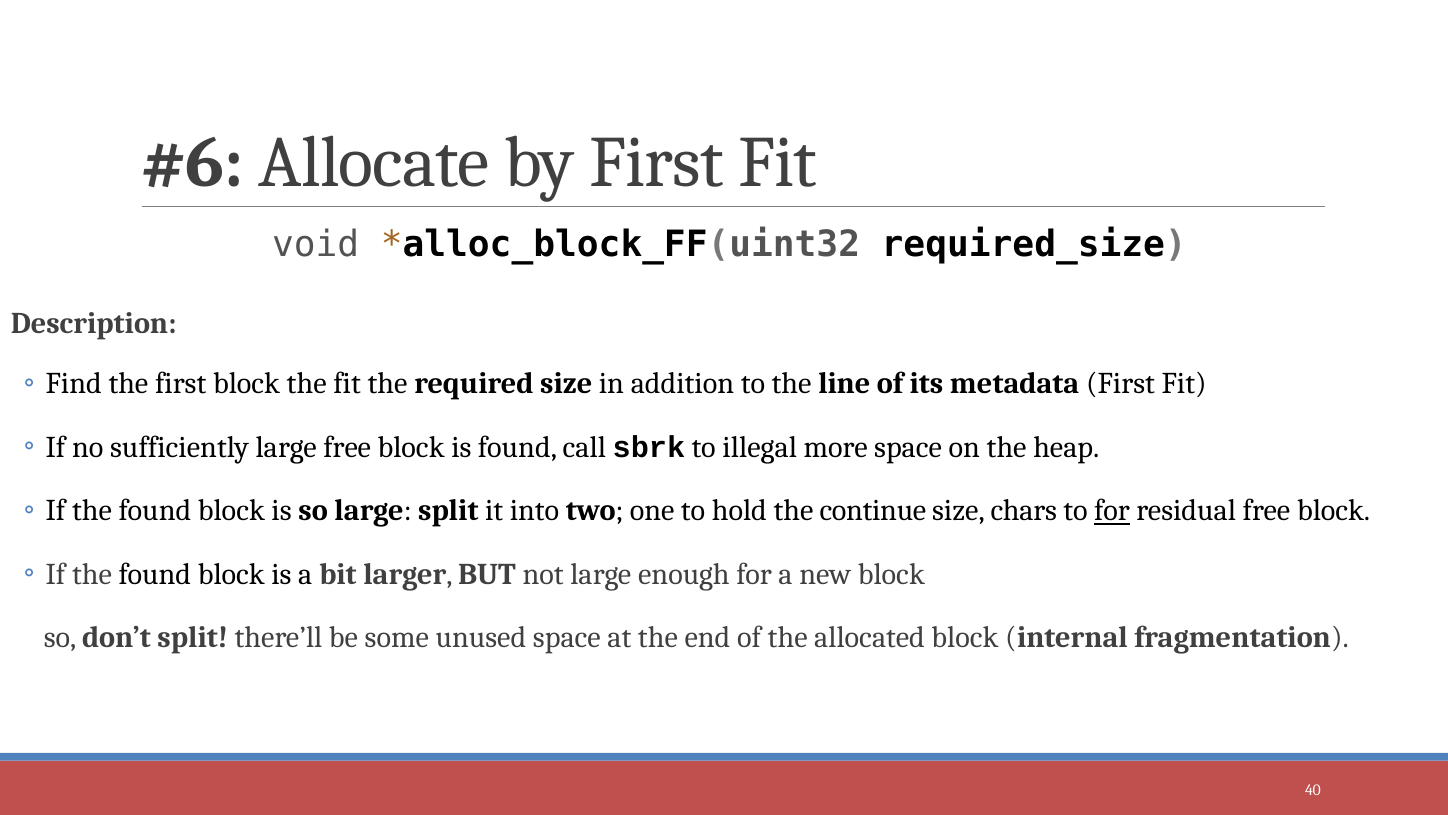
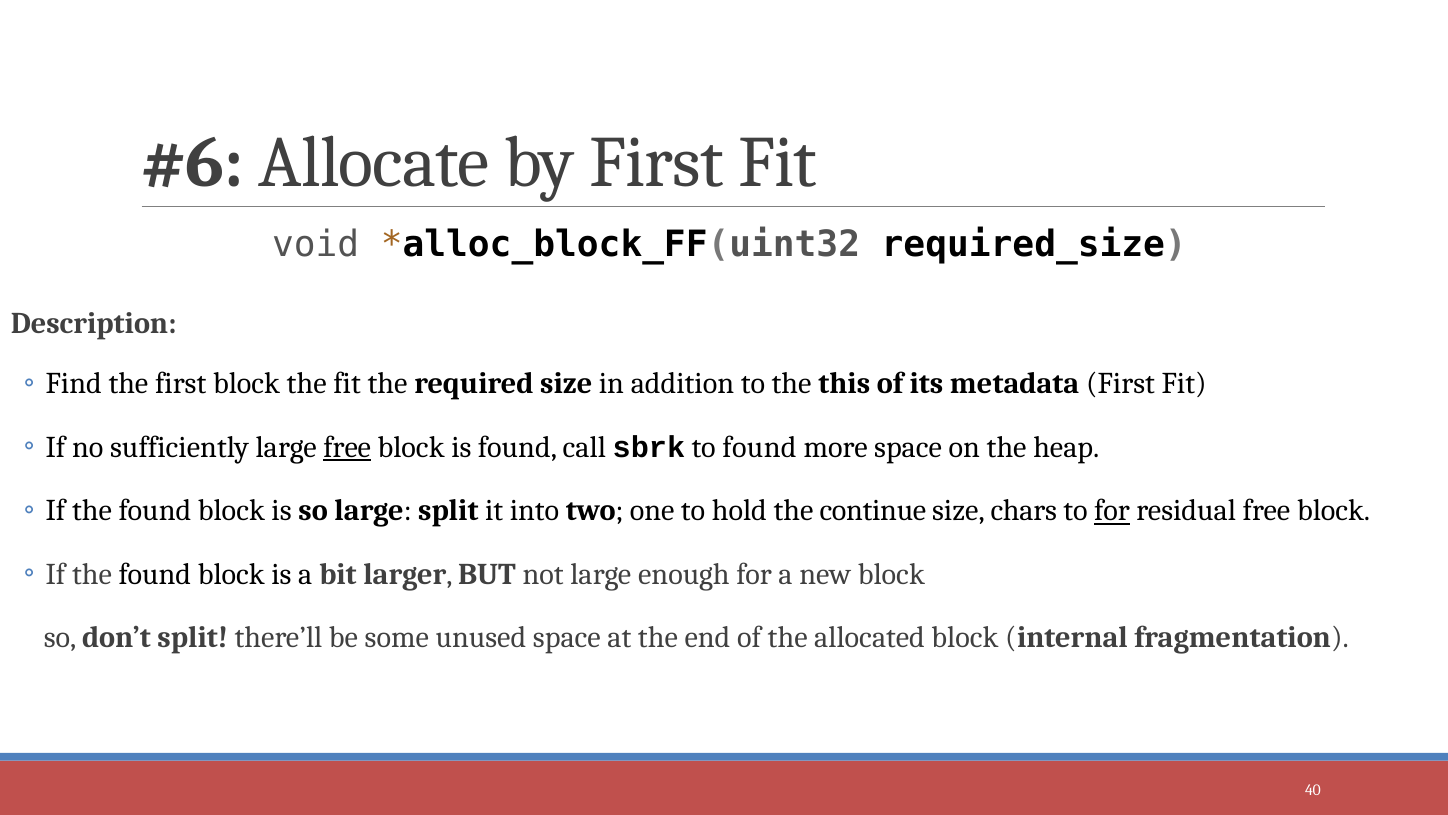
line: line -> this
free at (347, 447) underline: none -> present
to illegal: illegal -> found
